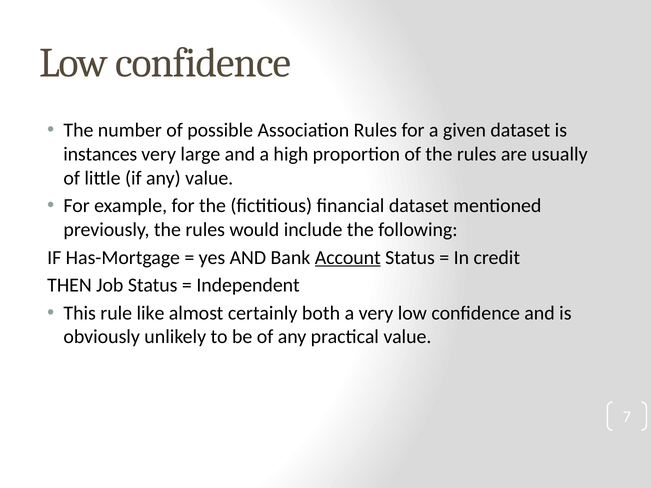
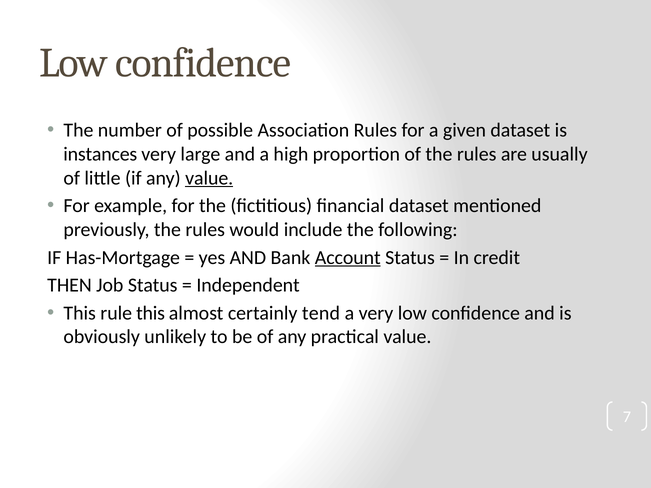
value at (209, 178) underline: none -> present
rule like: like -> this
both: both -> tend
